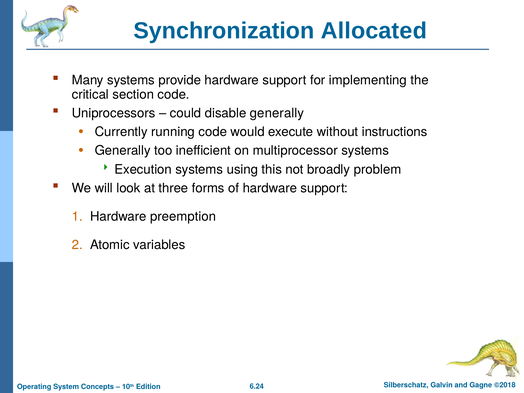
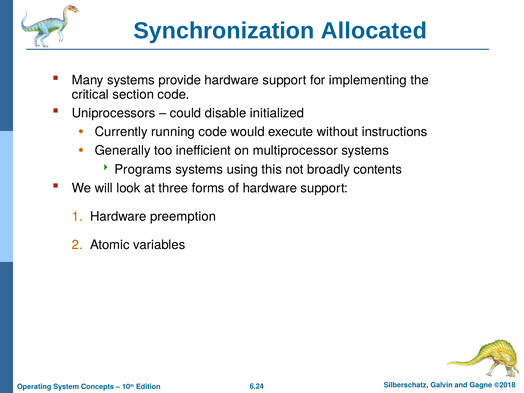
disable generally: generally -> initialized
Execution: Execution -> Programs
problem: problem -> contents
